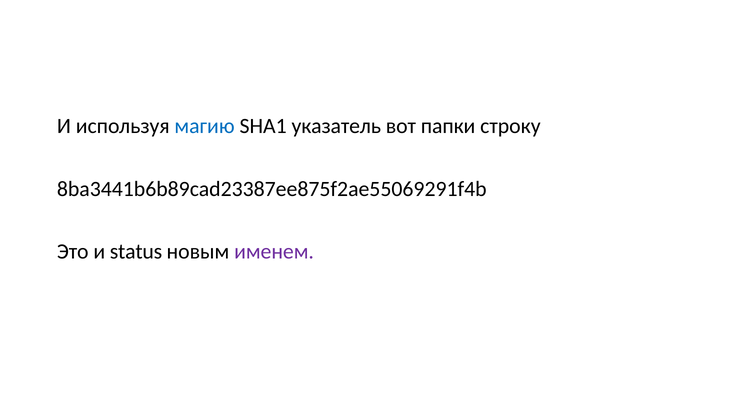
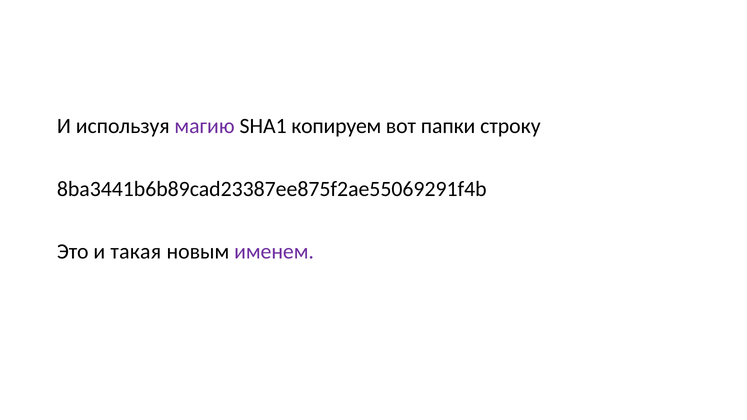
магию colour: blue -> purple
указатель: указатель -> копируем
status: status -> такая
